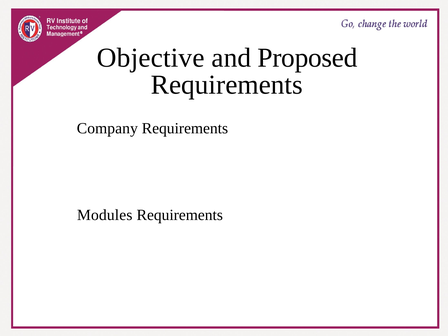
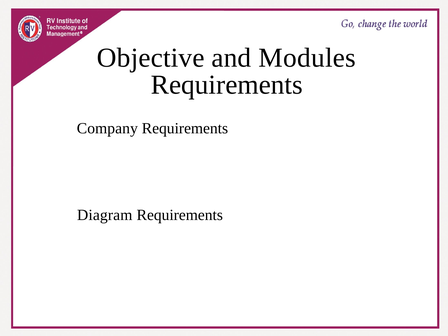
Proposed: Proposed -> Modules
Modules: Modules -> Diagram
